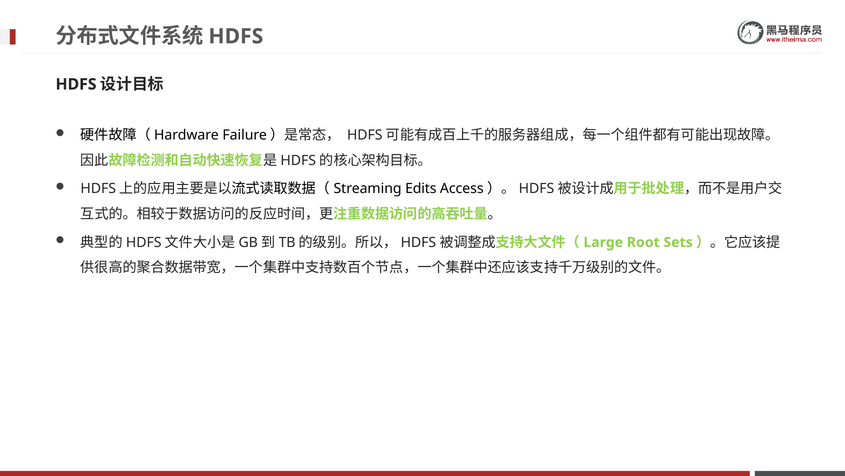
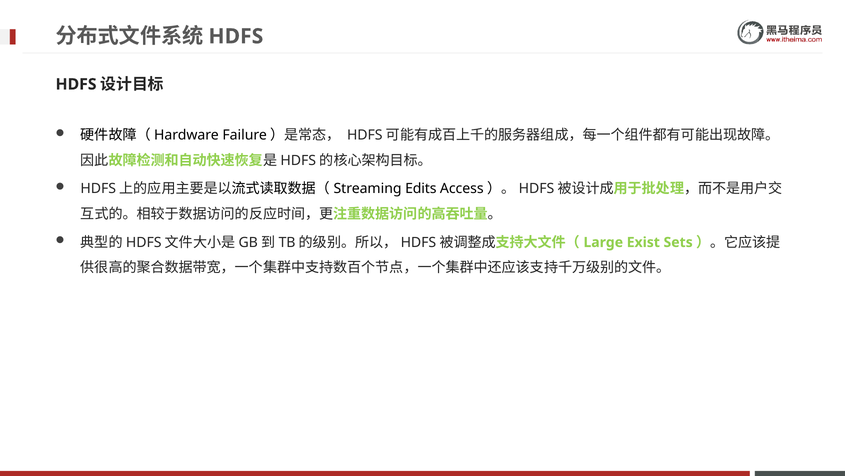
Root: Root -> Exist
